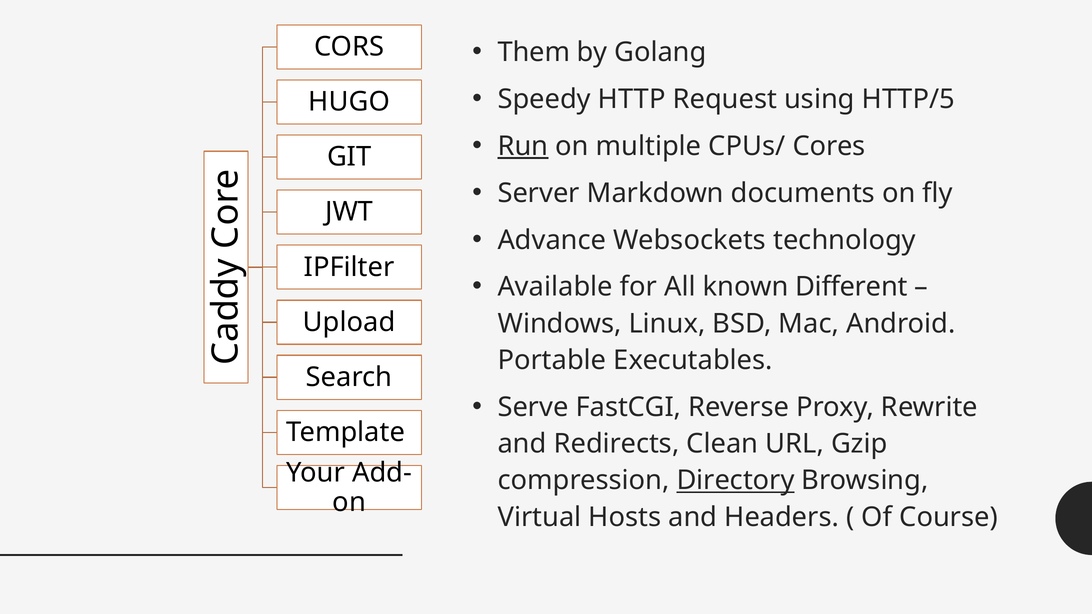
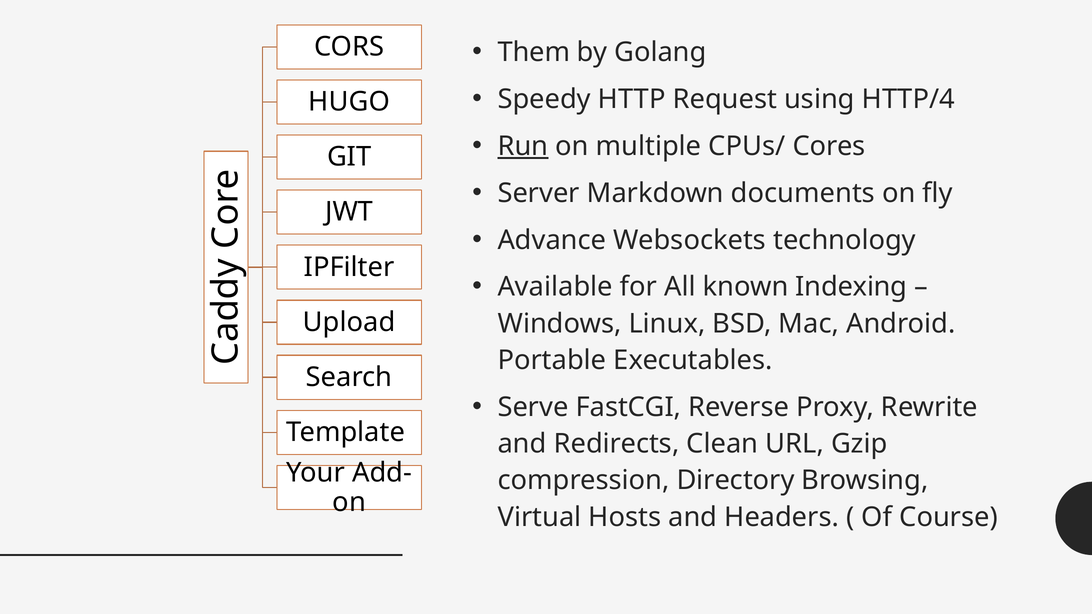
HTTP/5: HTTP/5 -> HTTP/4
Different: Different -> Indexing
Directory underline: present -> none
